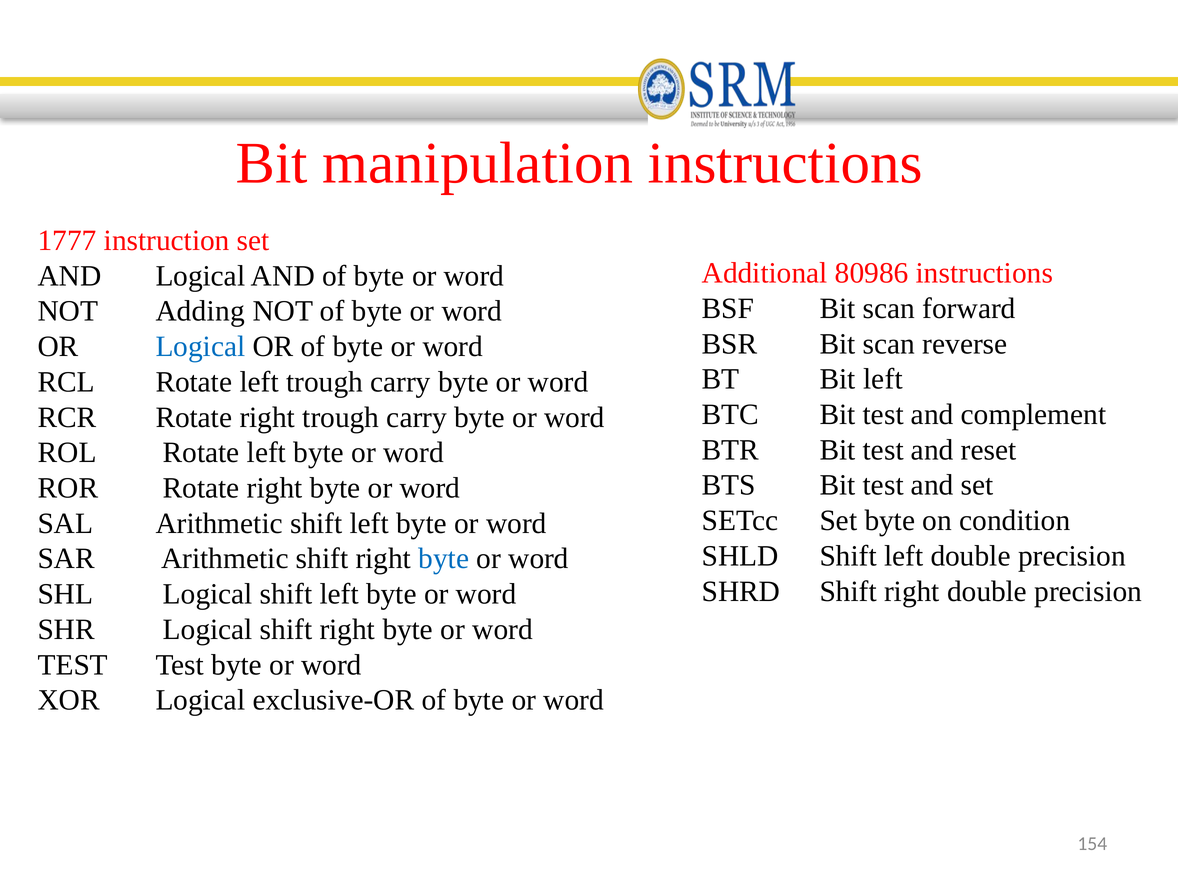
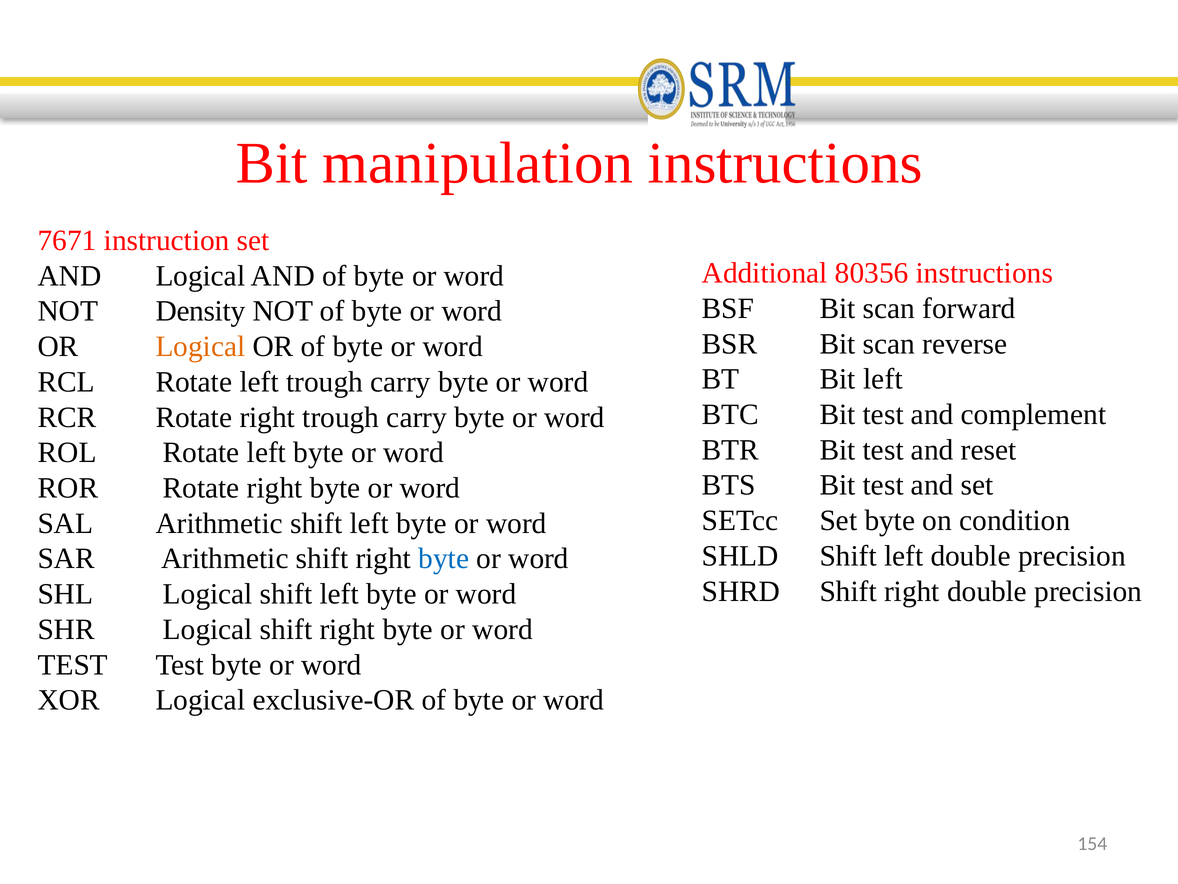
1777: 1777 -> 7671
80986: 80986 -> 80356
Adding: Adding -> Density
Logical at (200, 346) colour: blue -> orange
